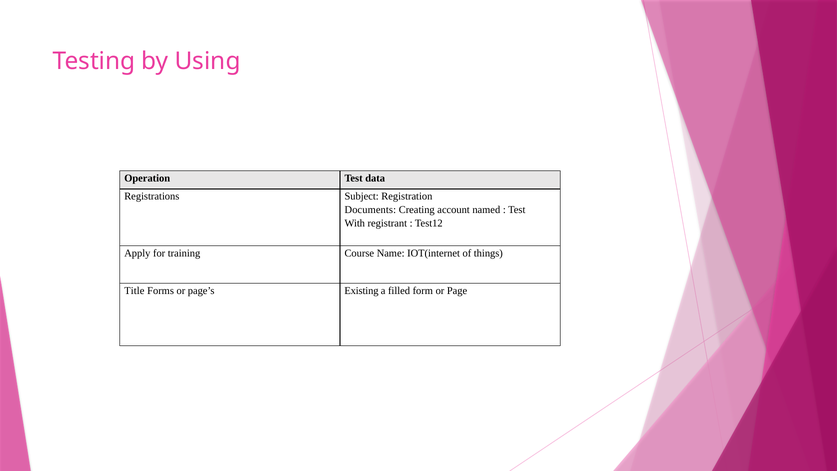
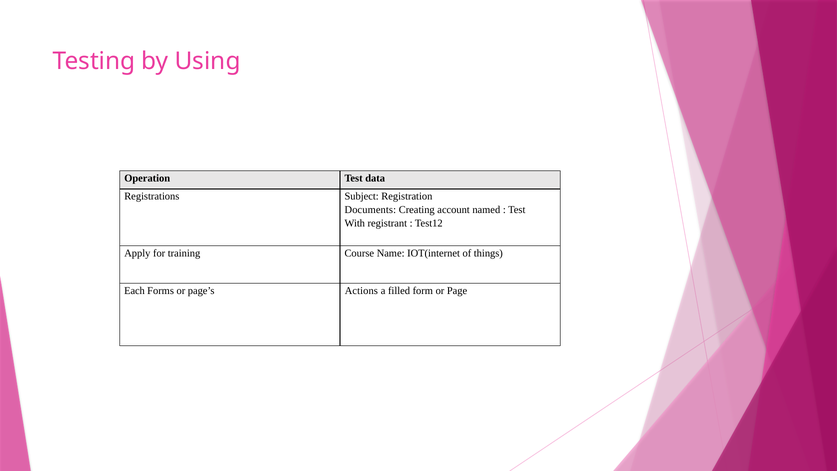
Title: Title -> Each
Existing: Existing -> Actions
